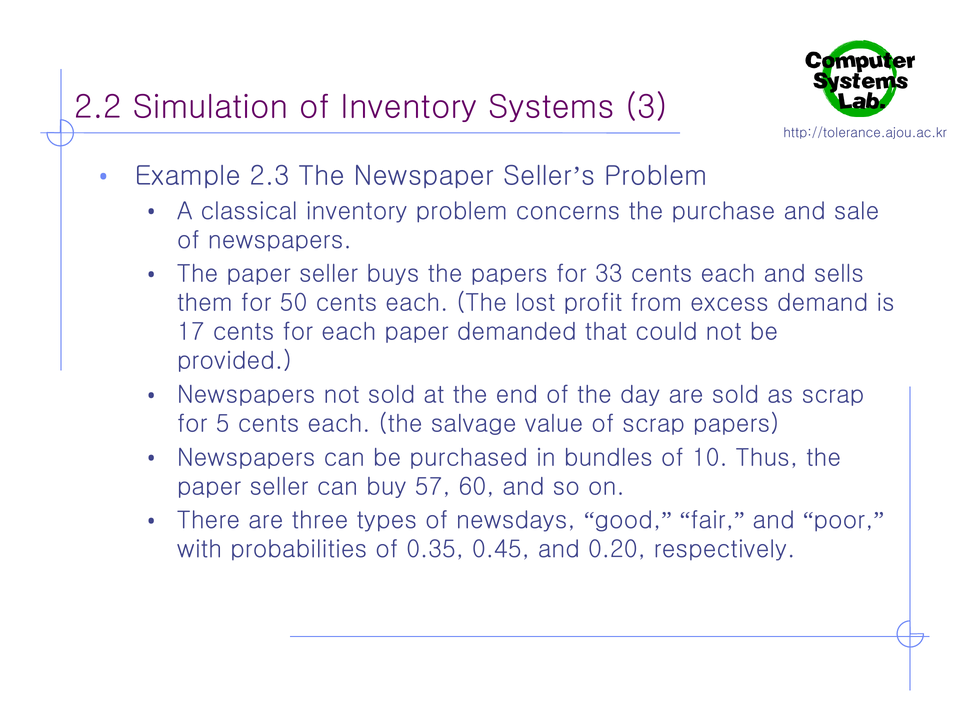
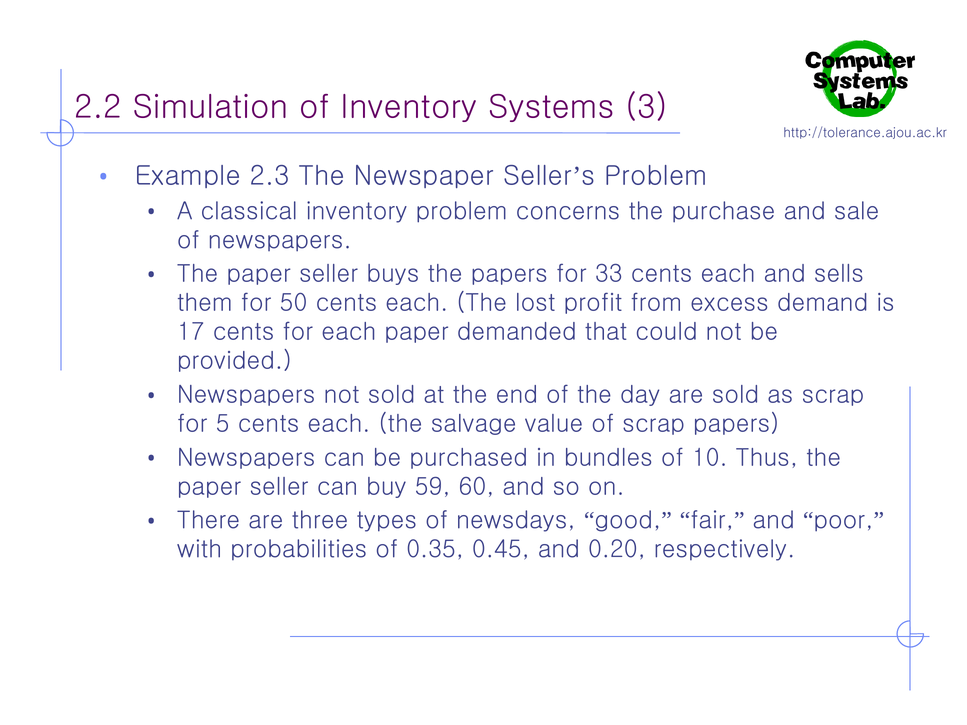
57: 57 -> 59
